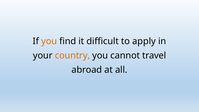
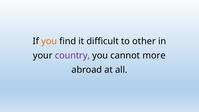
apply: apply -> other
country colour: orange -> purple
travel: travel -> more
